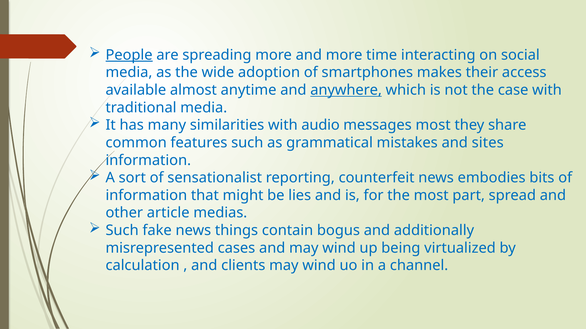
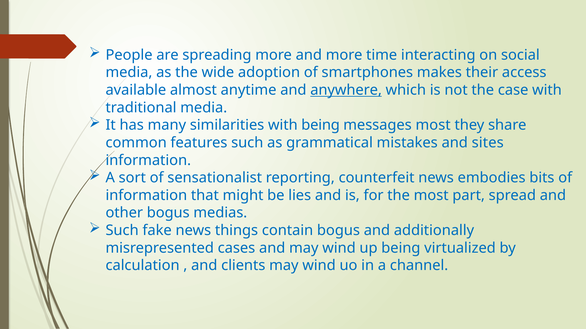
People underline: present -> none
with audio: audio -> being
other article: article -> bogus
